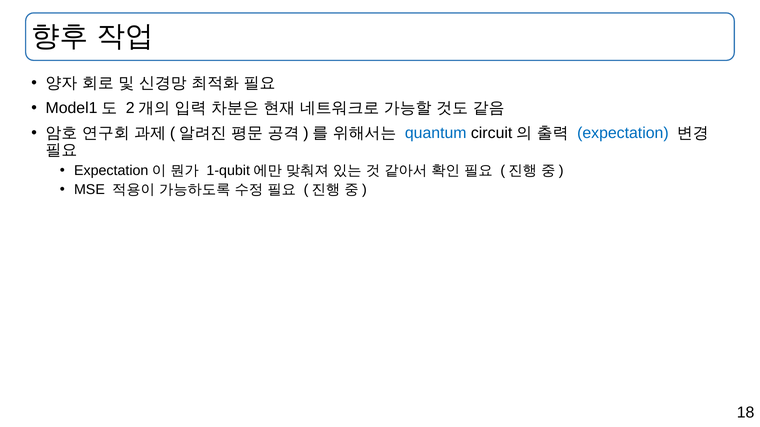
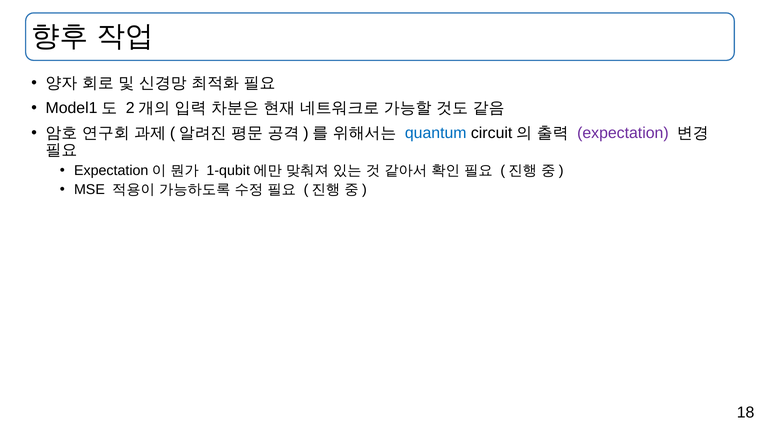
expectation colour: blue -> purple
